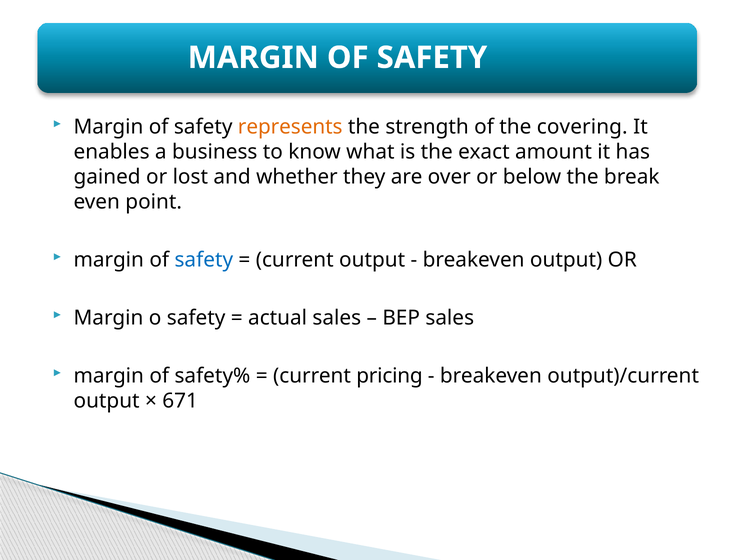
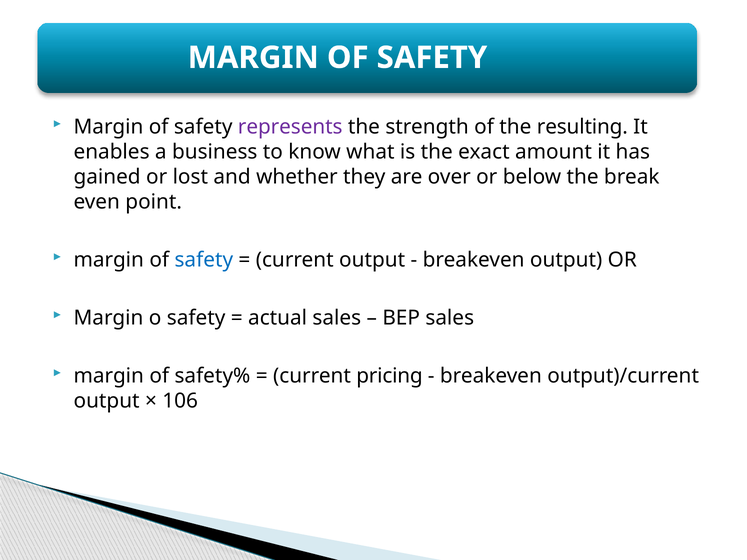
represents colour: orange -> purple
covering: covering -> resulting
671: 671 -> 106
